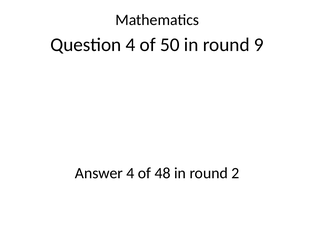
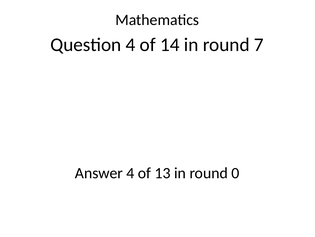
50: 50 -> 14
9: 9 -> 7
48: 48 -> 13
2: 2 -> 0
